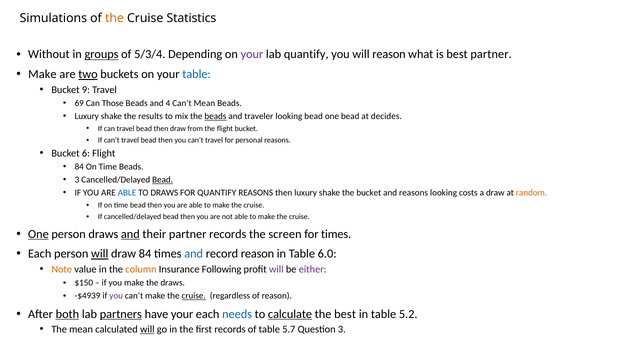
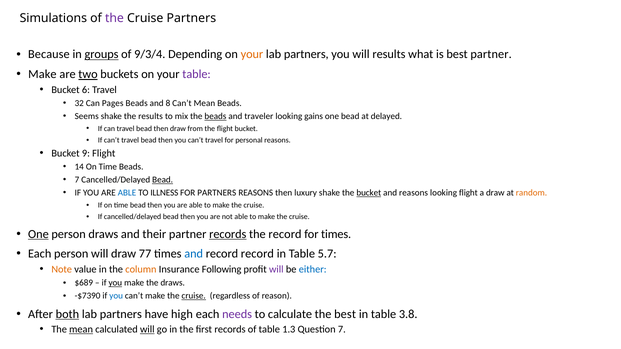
the at (114, 18) colour: orange -> purple
Cruise Statistics: Statistics -> Partners
Without: Without -> Because
5/3/4: 5/3/4 -> 9/3/4
your at (252, 54) colour: purple -> orange
quantify at (306, 54): quantify -> partners
will reason: reason -> results
table at (197, 74) colour: blue -> purple
9: 9 -> 6
69: 69 -> 32
Those: Those -> Pages
4: 4 -> 8
Luxury at (87, 116): Luxury -> Seems
looking bead: bead -> gains
decides: decides -> delayed
6: 6 -> 9
84 at (79, 167): 84 -> 14
3 at (77, 180): 3 -> 7
TO DRAWS: DRAWS -> ILLNESS
FOR QUANTIFY: QUANTIFY -> PARTNERS
bucket at (369, 193) underline: none -> present
looking costs: costs -> flight
and at (130, 234) underline: present -> none
records at (228, 234) underline: none -> present
the screen: screen -> record
will at (100, 254) underline: present -> none
draw 84: 84 -> 77
record reason: reason -> record
6.0: 6.0 -> 5.7
either colour: purple -> blue
$150: $150 -> $689
you at (115, 283) underline: none -> present
-$4939: -$4939 -> -$7390
you at (116, 296) colour: purple -> blue
partners at (121, 314) underline: present -> none
have your: your -> high
needs colour: blue -> purple
calculate underline: present -> none
5.2: 5.2 -> 3.8
mean at (81, 330) underline: none -> present
5.7: 5.7 -> 1.3
Question 3: 3 -> 7
